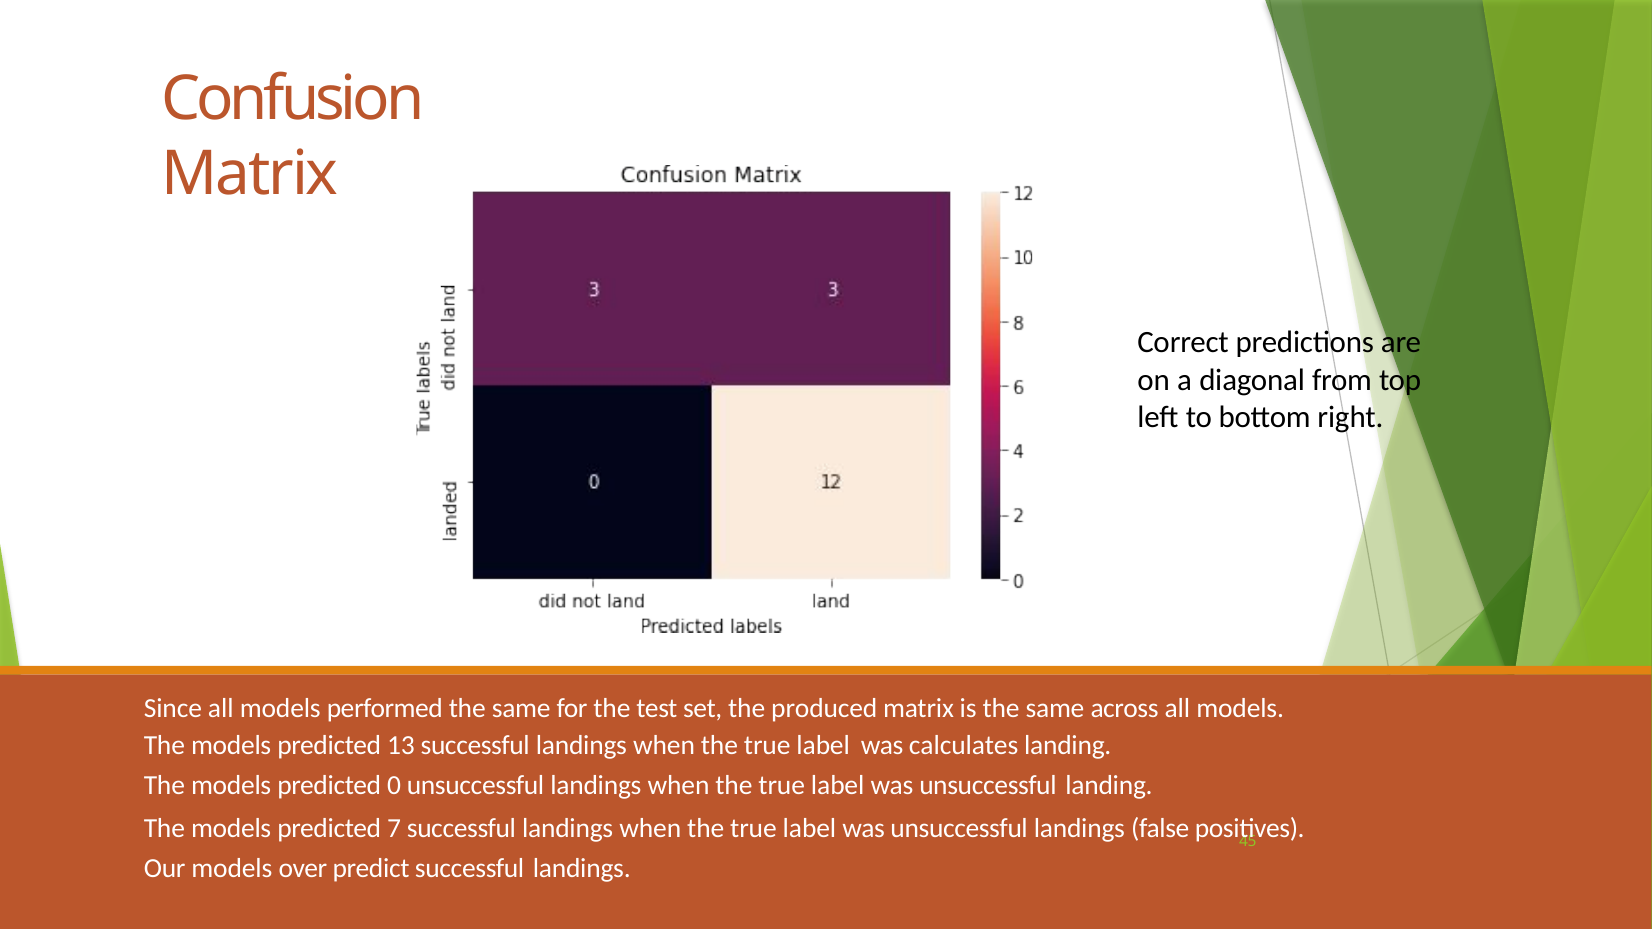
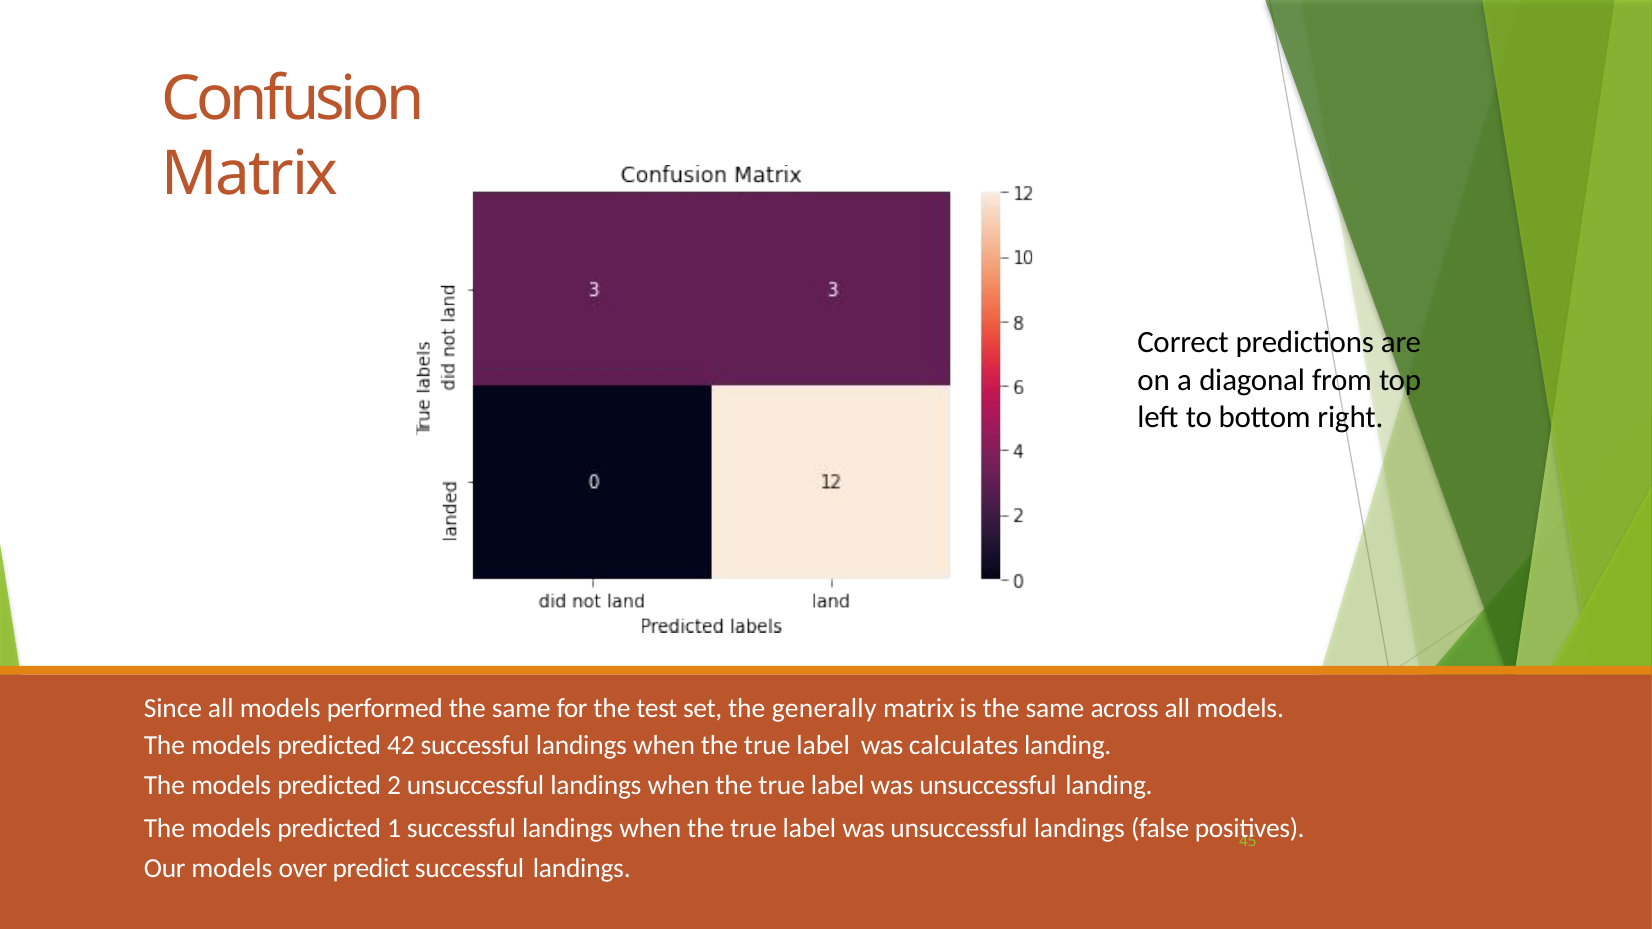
produced: produced -> generally
13: 13 -> 42
0: 0 -> 2
7: 7 -> 1
